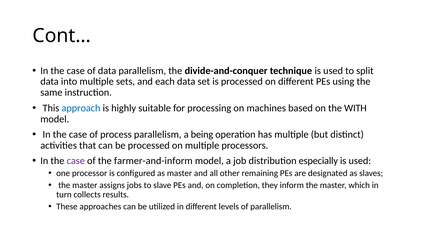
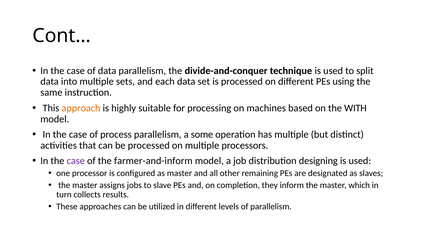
approach colour: blue -> orange
being: being -> some
especially: especially -> designing
